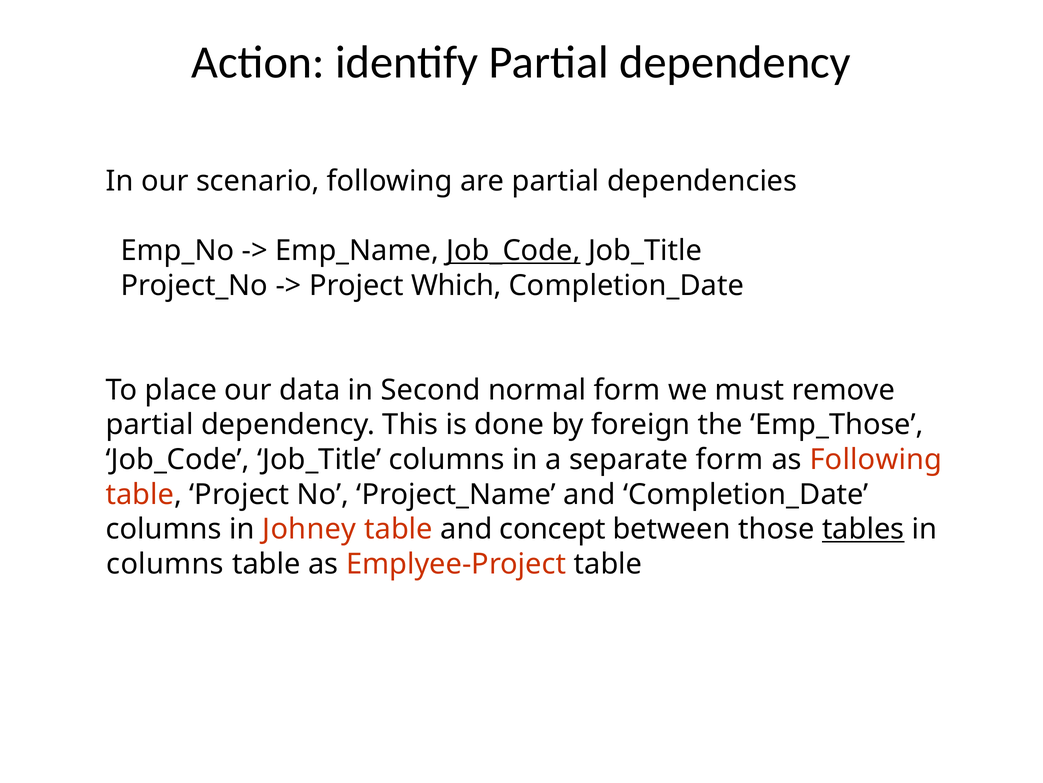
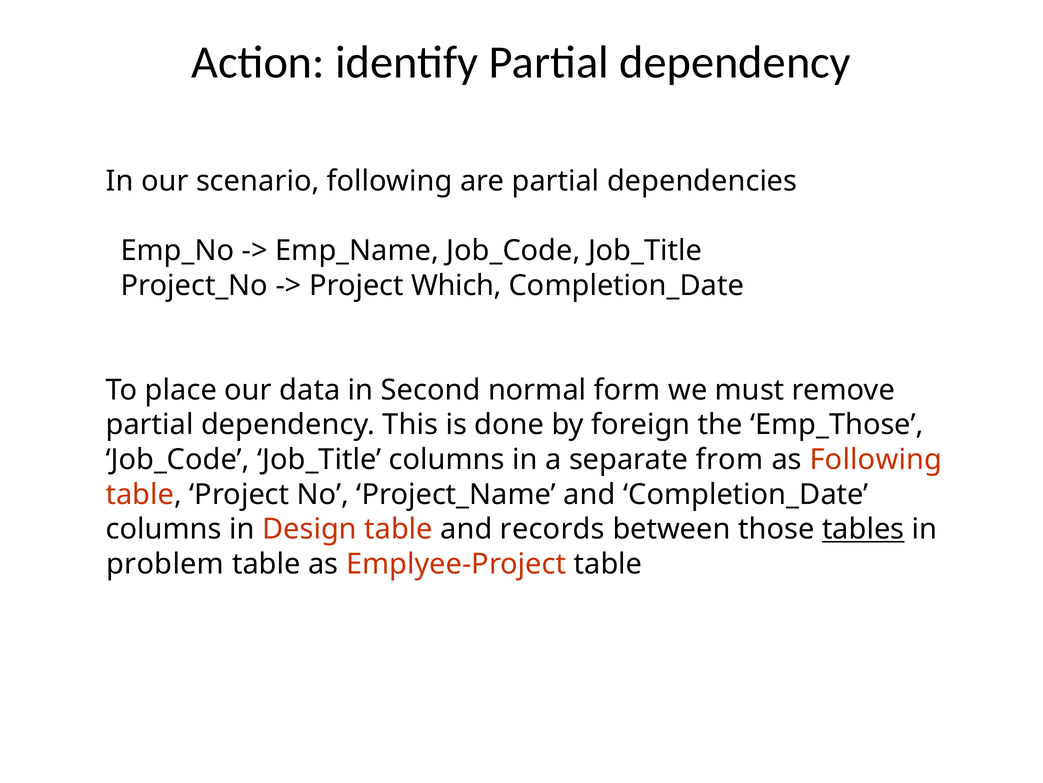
Job_Code at (513, 251) underline: present -> none
separate form: form -> from
Johney: Johney -> Design
concept: concept -> records
columns at (165, 564): columns -> problem
